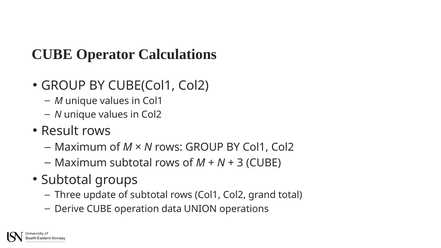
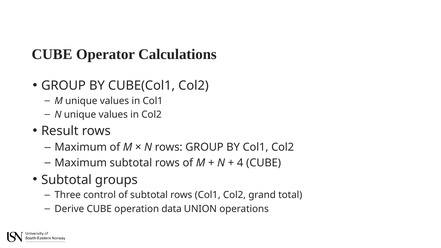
3: 3 -> 4
update: update -> control
